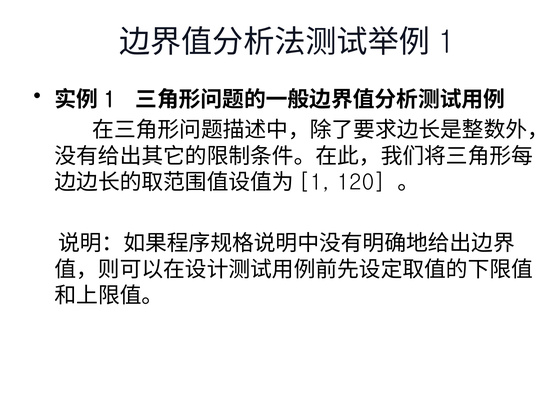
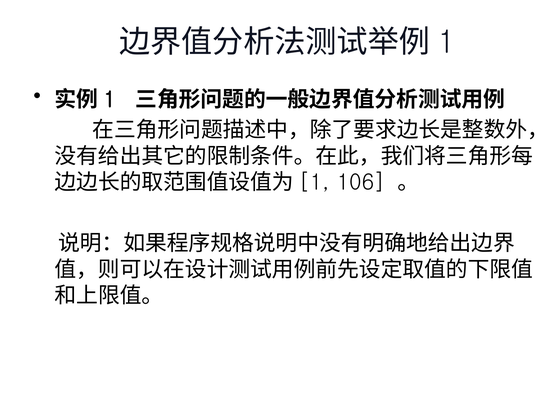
120: 120 -> 106
